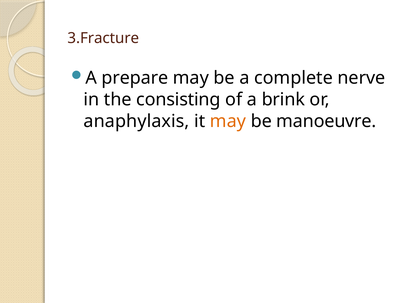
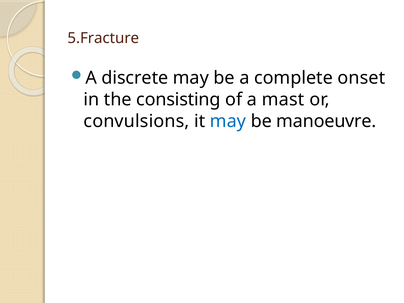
3.Fracture: 3.Fracture -> 5.Fracture
prepare: prepare -> discrete
nerve: nerve -> onset
brink: brink -> mast
anaphylaxis: anaphylaxis -> convulsions
may at (228, 121) colour: orange -> blue
